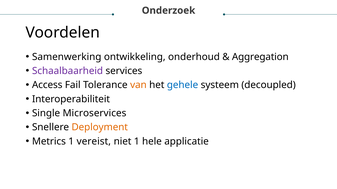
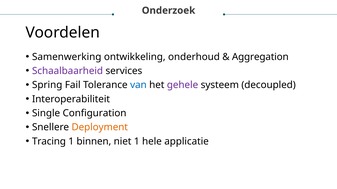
Access: Access -> Spring
van colour: orange -> blue
gehele colour: blue -> purple
Microservices: Microservices -> Configuration
Metrics: Metrics -> Tracing
vereist: vereist -> binnen
